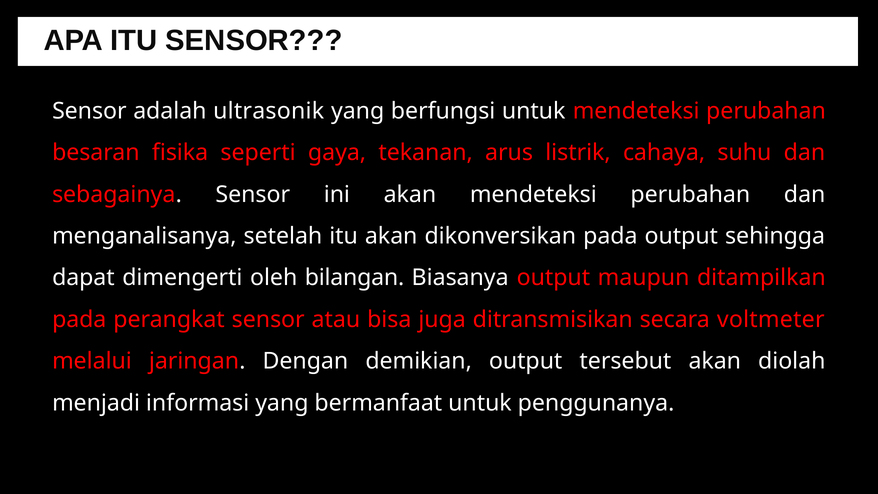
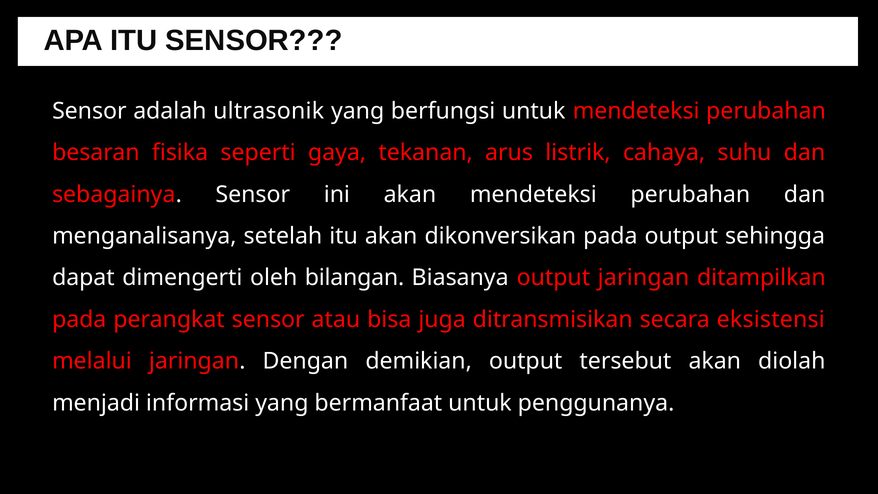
output maupun: maupun -> jaringan
voltmeter: voltmeter -> eksistensi
